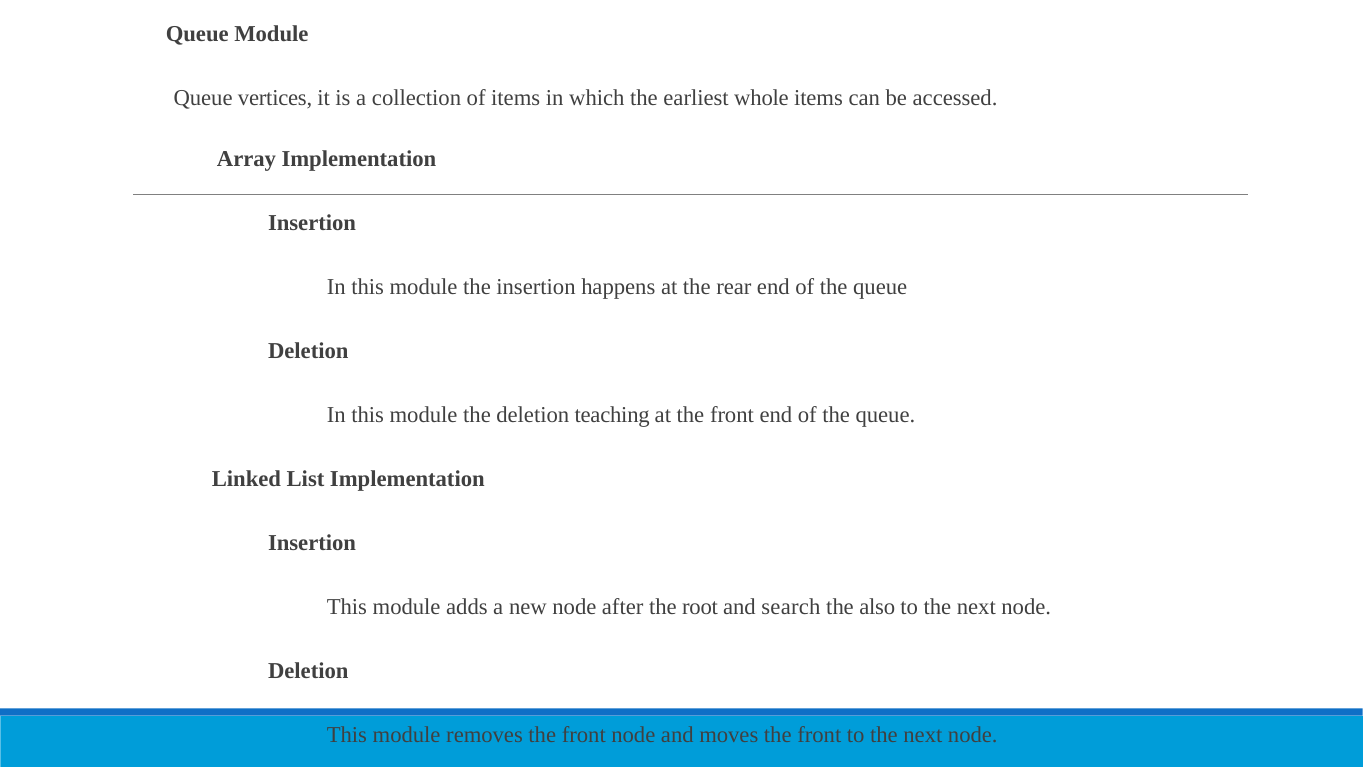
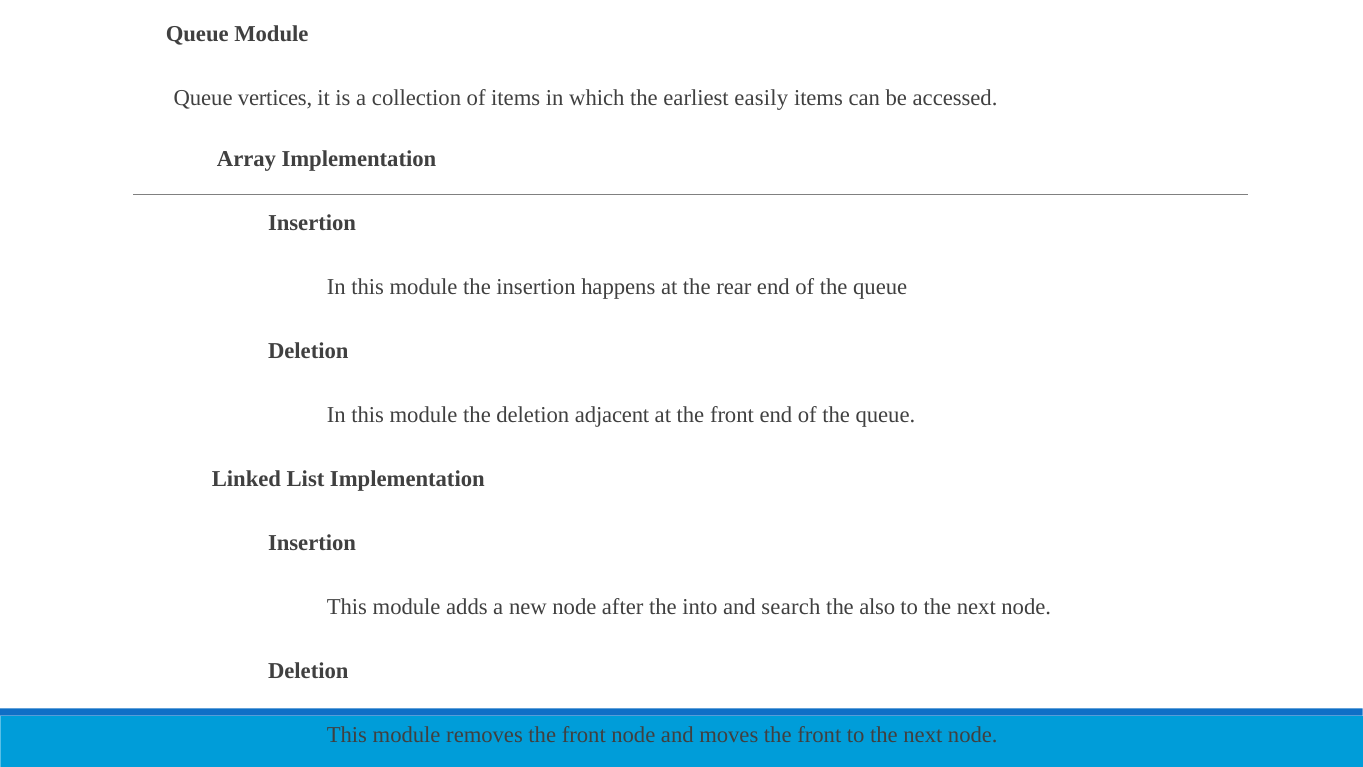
whole: whole -> easily
teaching: teaching -> adjacent
root: root -> into
